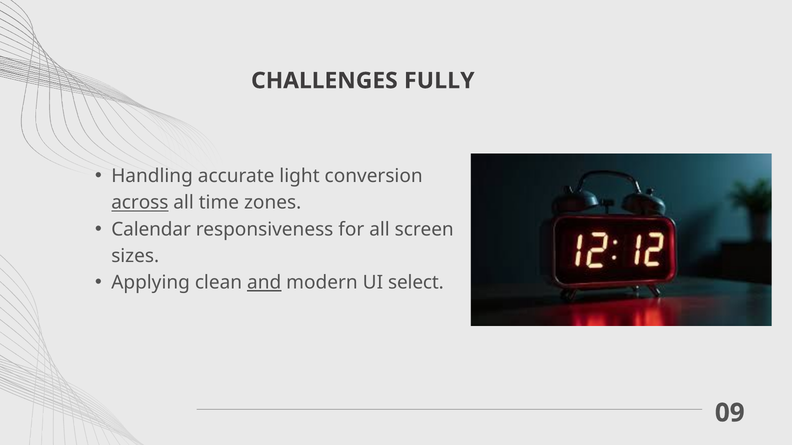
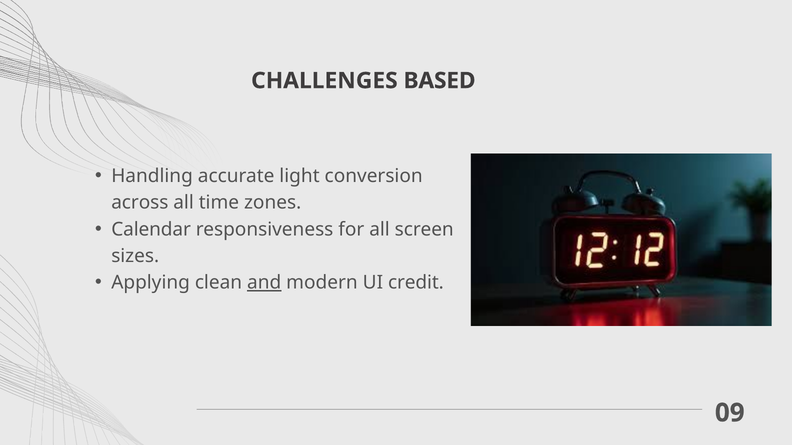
FULLY: FULLY -> BASED
across underline: present -> none
select: select -> credit
